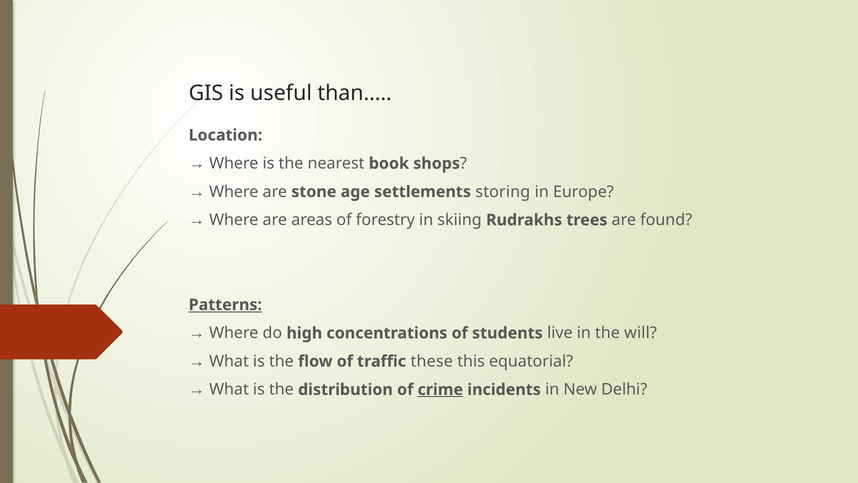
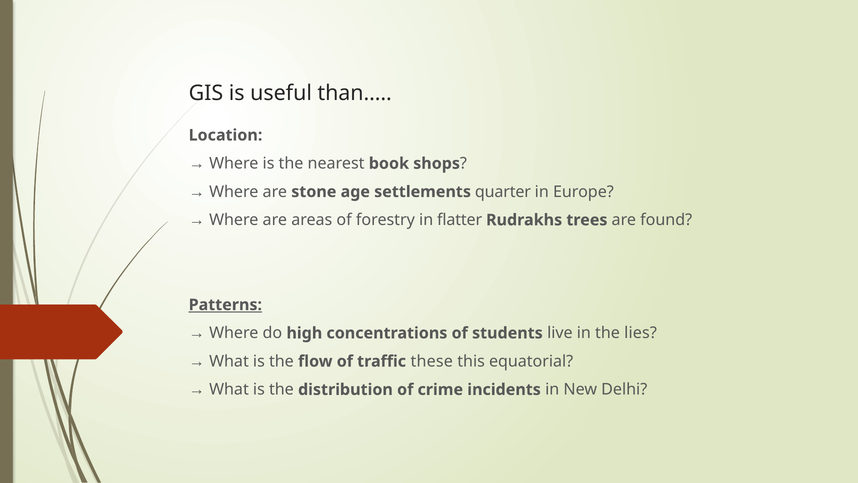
storing: storing -> quarter
skiing: skiing -> flatter
will: will -> lies
crime underline: present -> none
